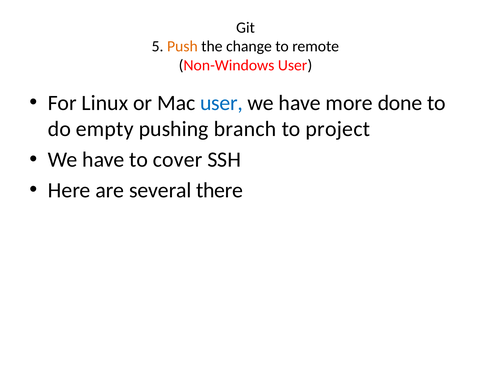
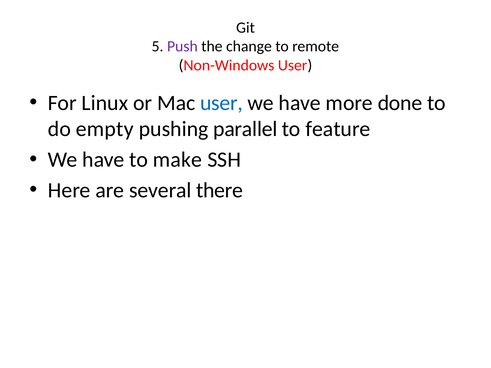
Push colour: orange -> purple
branch: branch -> parallel
project: project -> feature
cover: cover -> make
